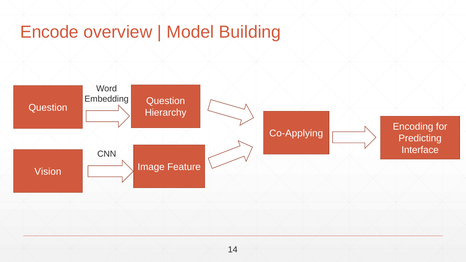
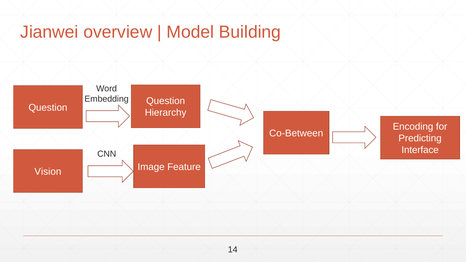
Encode: Encode -> Jianwei
Co-Applying: Co-Applying -> Co-Between
